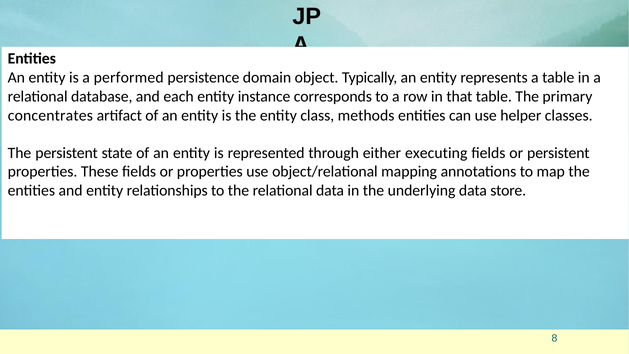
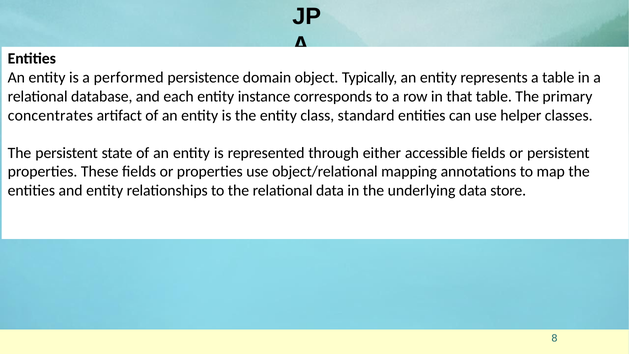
methods: methods -> standard
executing: executing -> accessible
